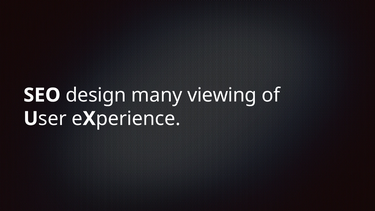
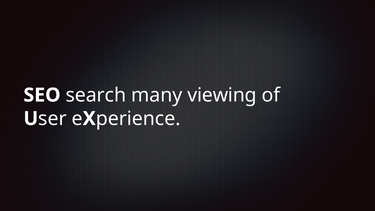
design: design -> search
